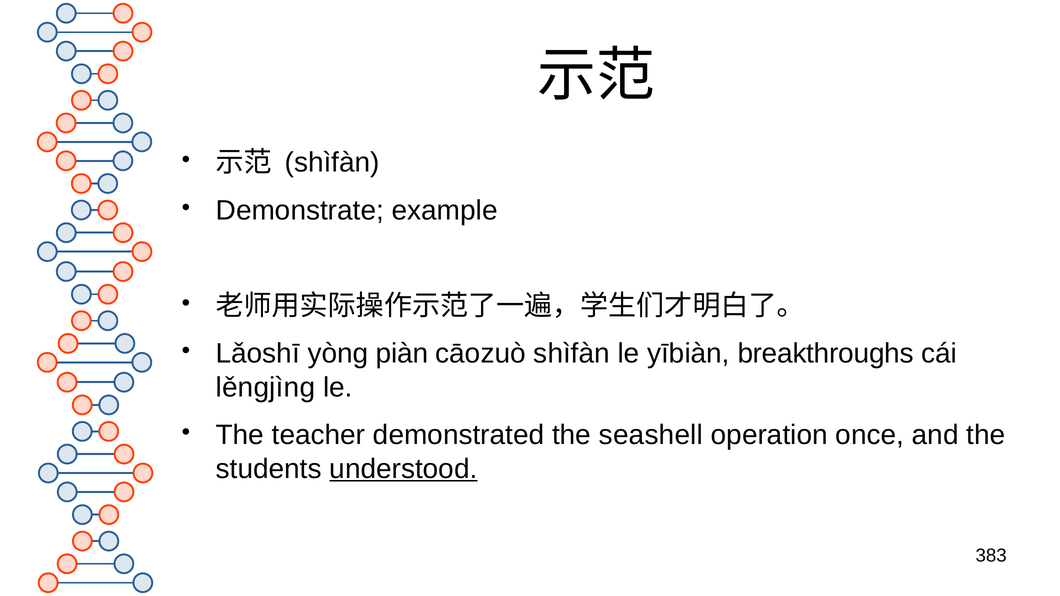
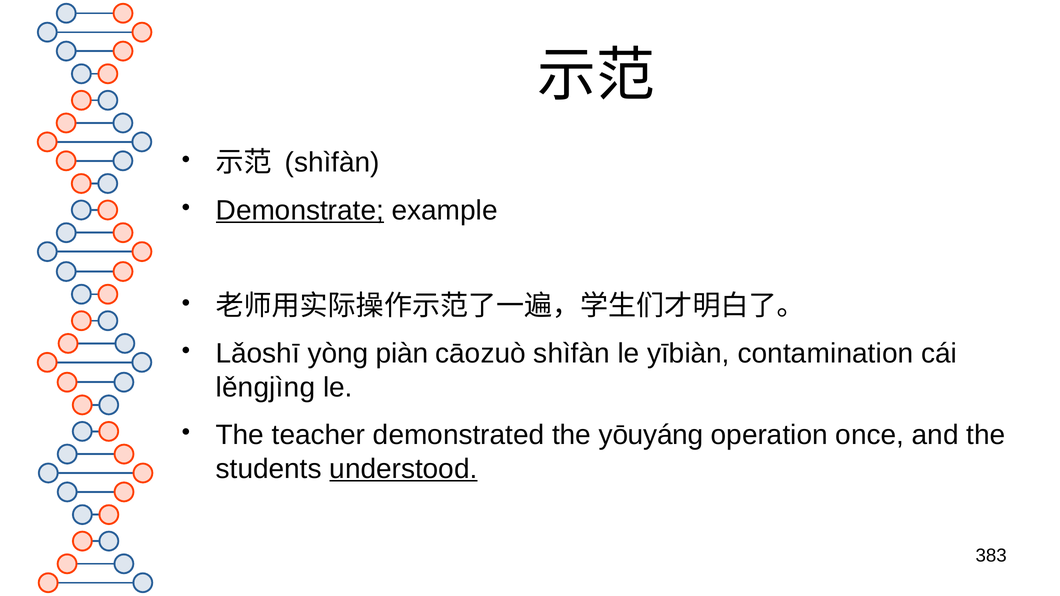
Demonstrate underline: none -> present
breakthroughs: breakthroughs -> contamination
seashell: seashell -> yōuyáng
